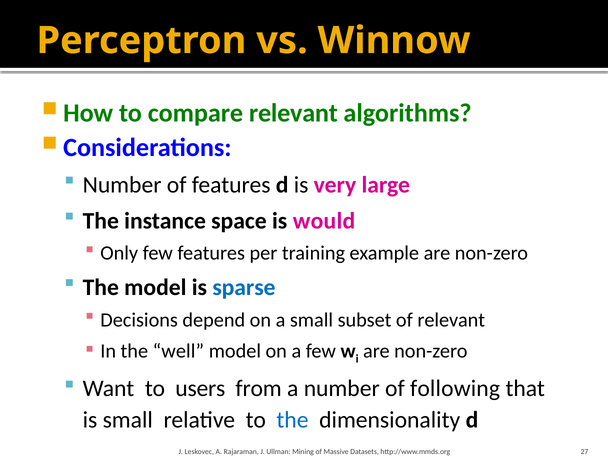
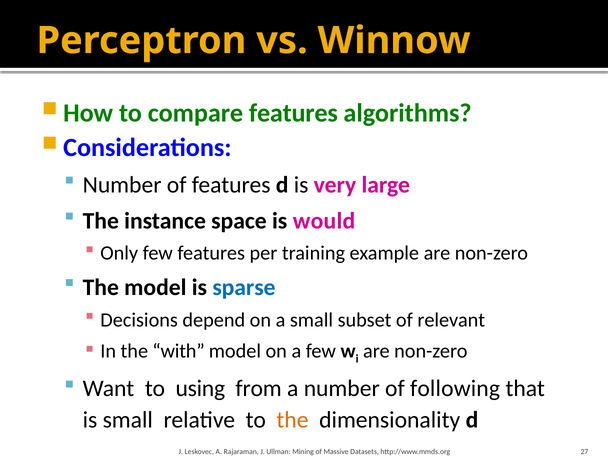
compare relevant: relevant -> features
well: well -> with
users: users -> using
the at (292, 420) colour: blue -> orange
